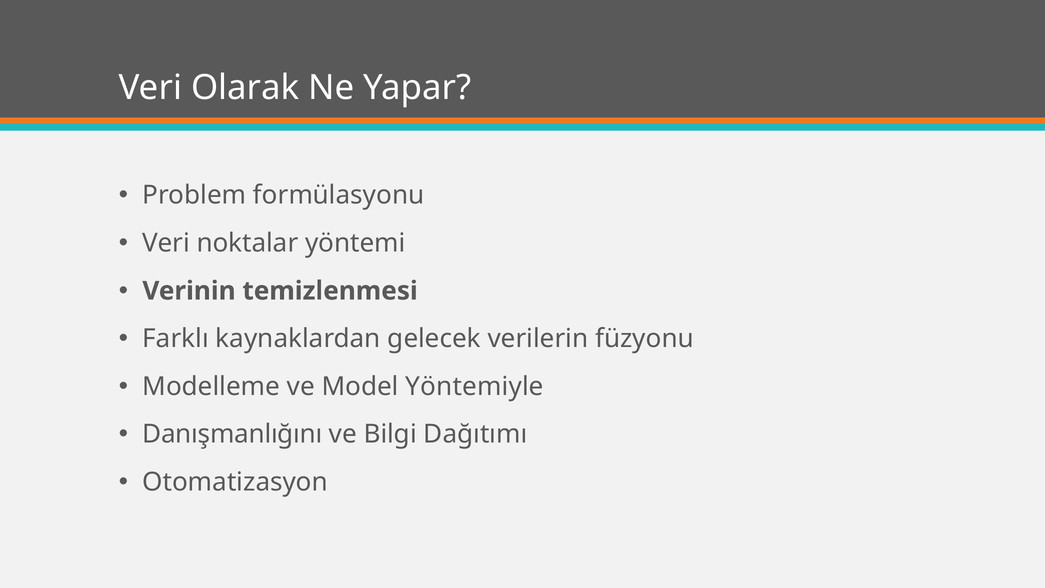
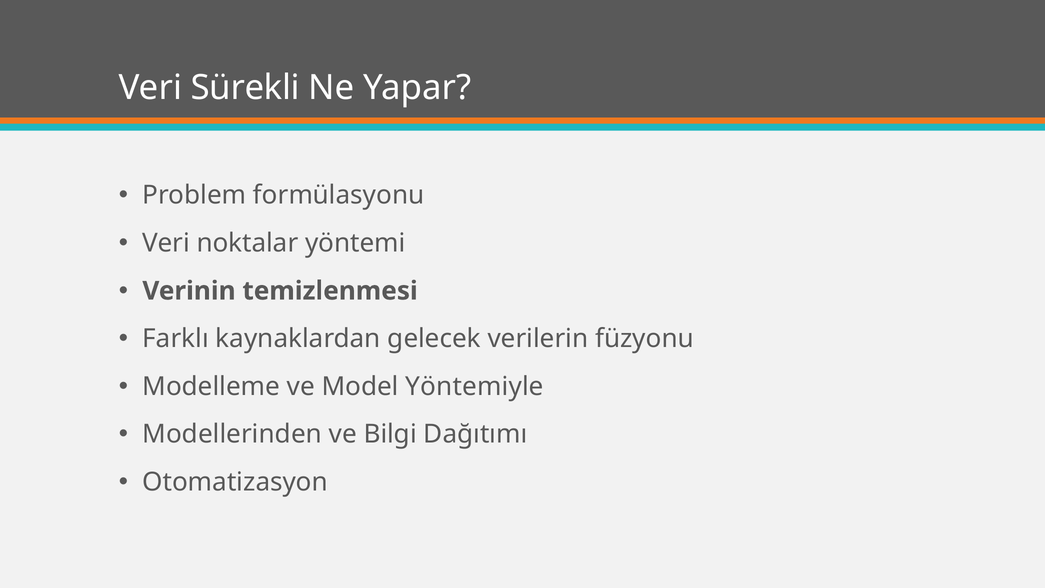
Olarak: Olarak -> Sürekli
Danışmanlığını: Danışmanlığını -> Modellerinden
